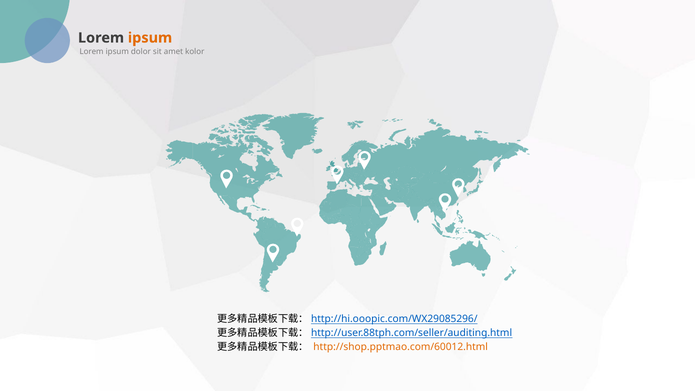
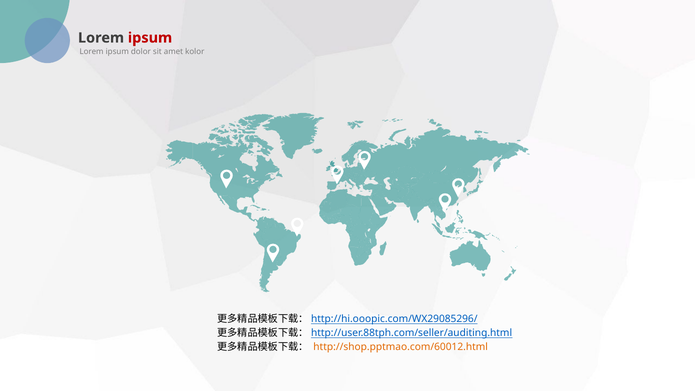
ipsum at (150, 38) colour: orange -> red
